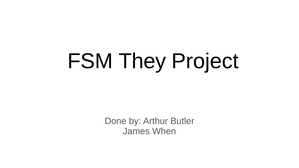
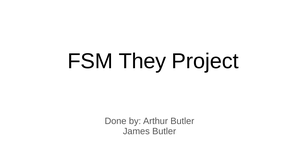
James When: When -> Butler
